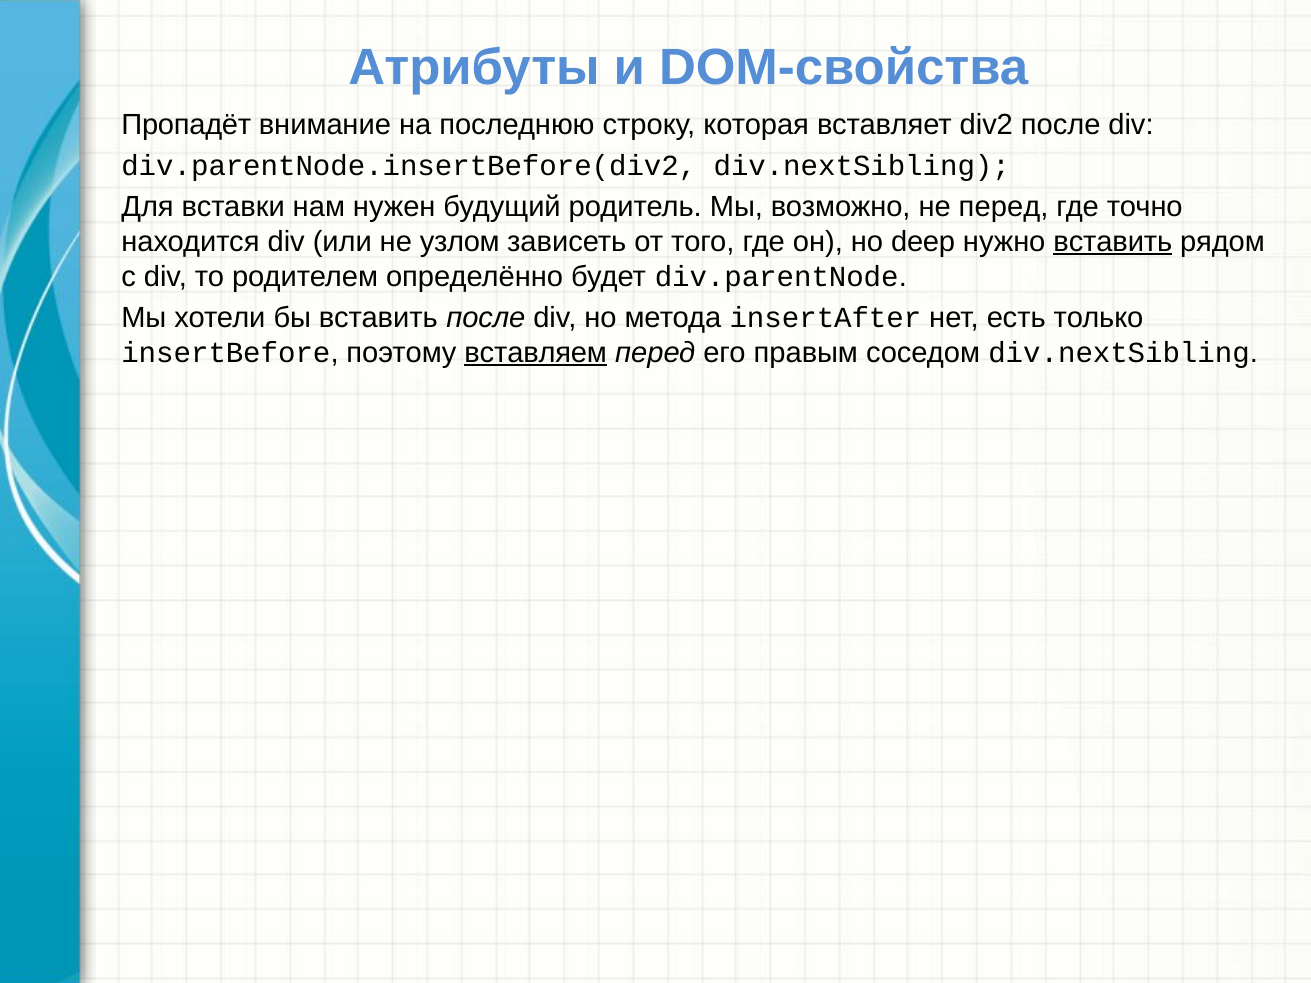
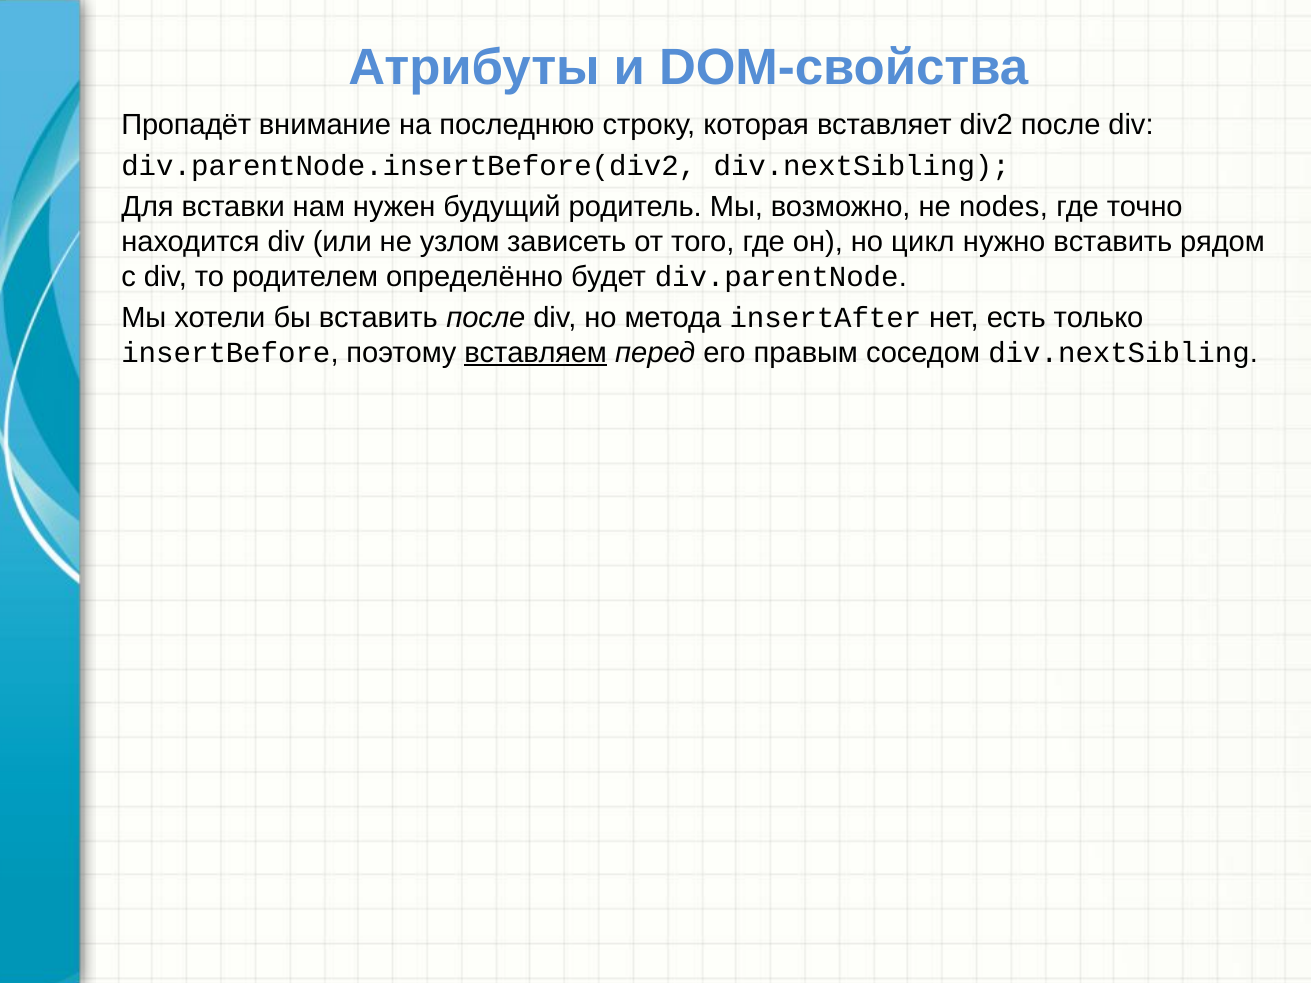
не перед: перед -> nodes
deep: deep -> цикл
вставить at (1113, 242) underline: present -> none
